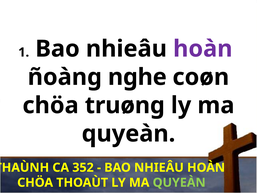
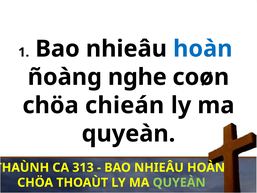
hoàn at (203, 49) colour: purple -> blue
truøng: truøng -> chieán
352: 352 -> 313
